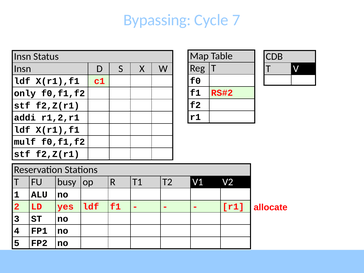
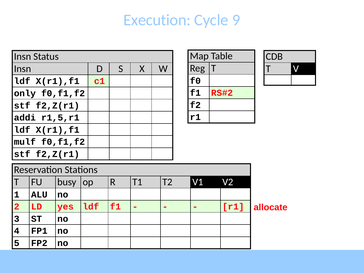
Bypassing: Bypassing -> Execution
7: 7 -> 9
r1,2,r1: r1,2,r1 -> r1,5,r1
